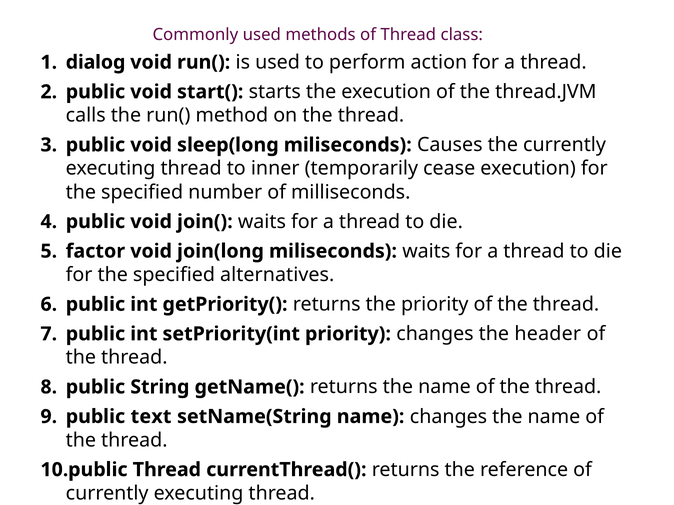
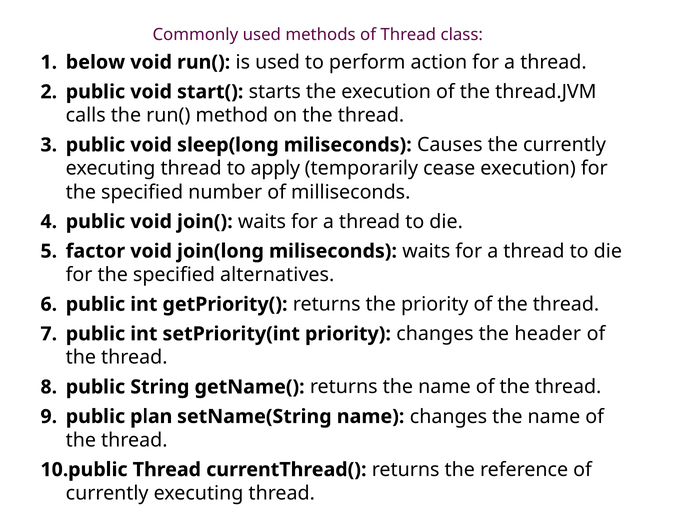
dialog: dialog -> below
inner: inner -> apply
text: text -> plan
